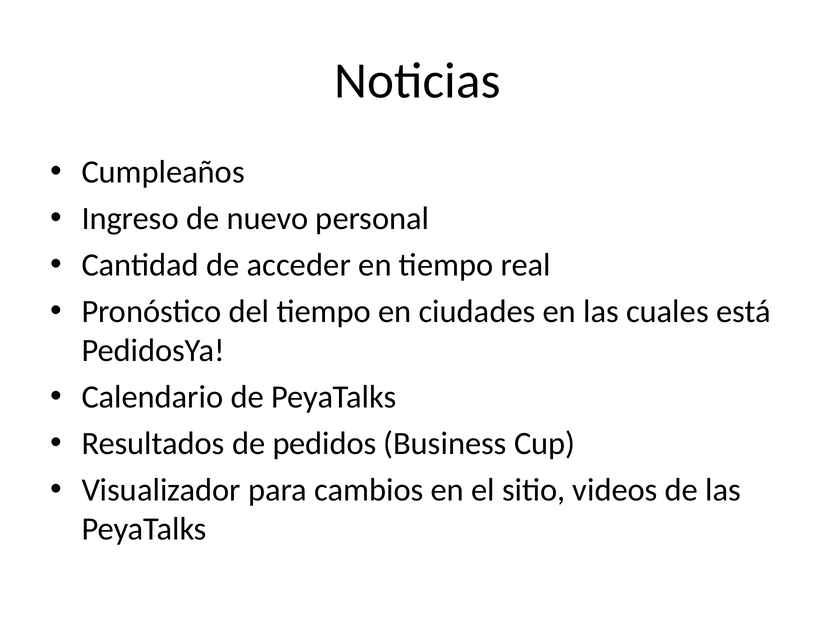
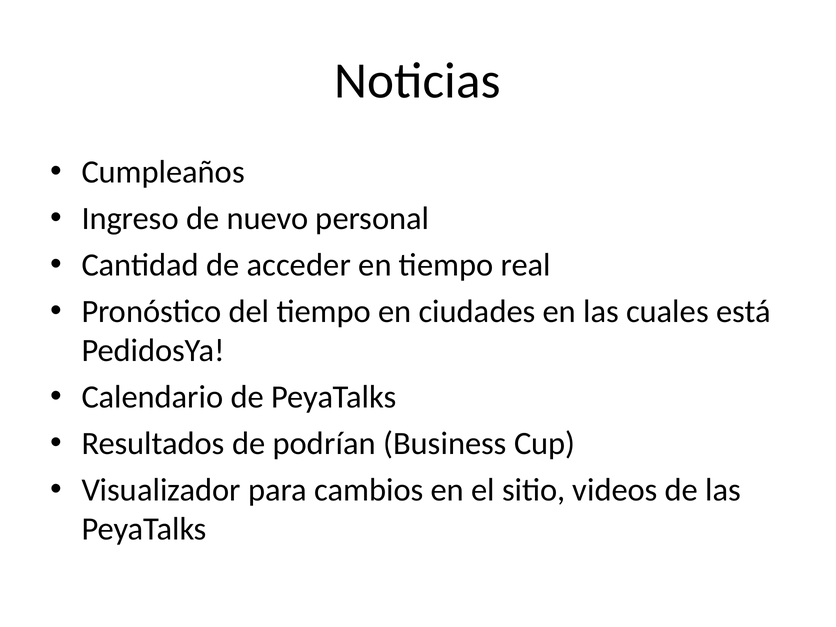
pedidos: pedidos -> podrían
